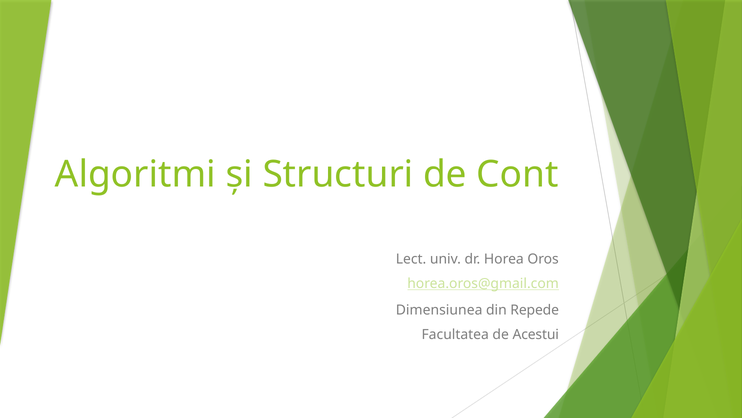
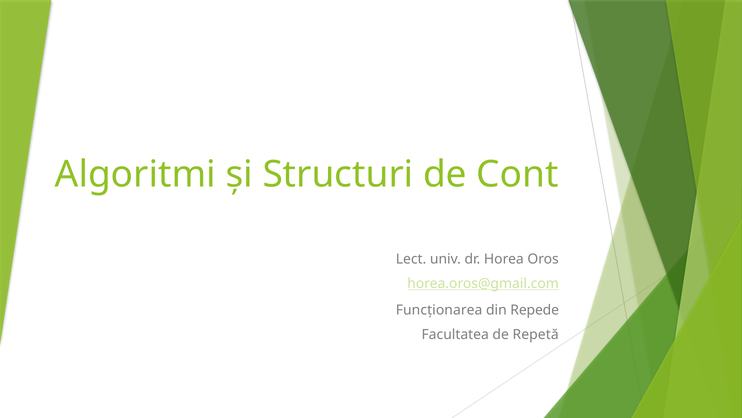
Dimensiunea: Dimensiunea -> Funcționarea
Acestui: Acestui -> Repetă
